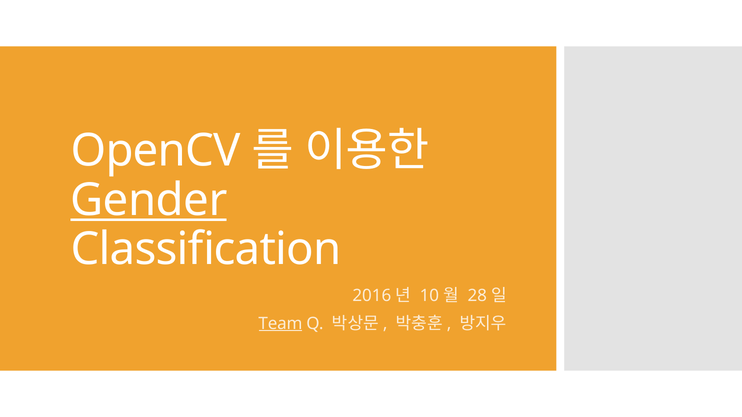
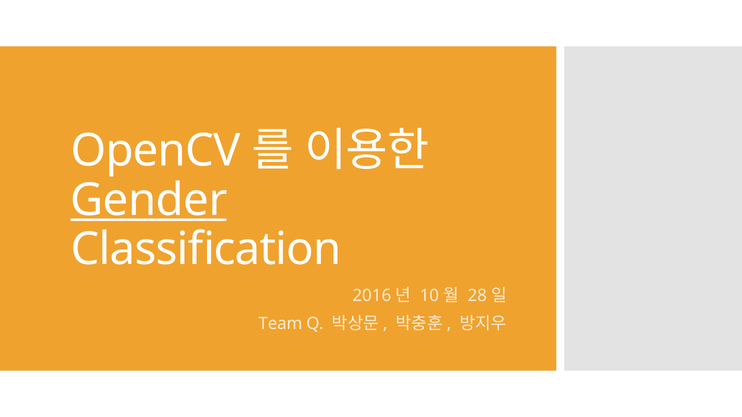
Team underline: present -> none
